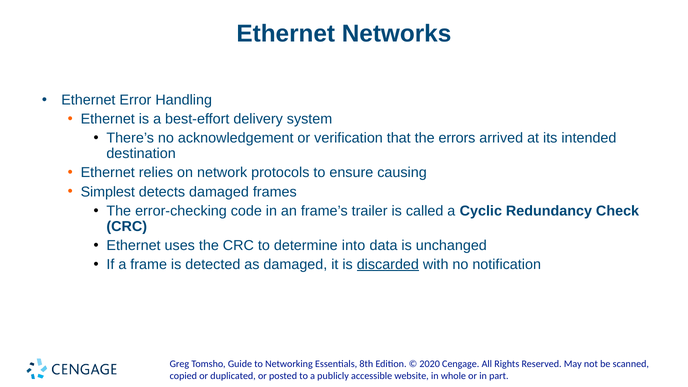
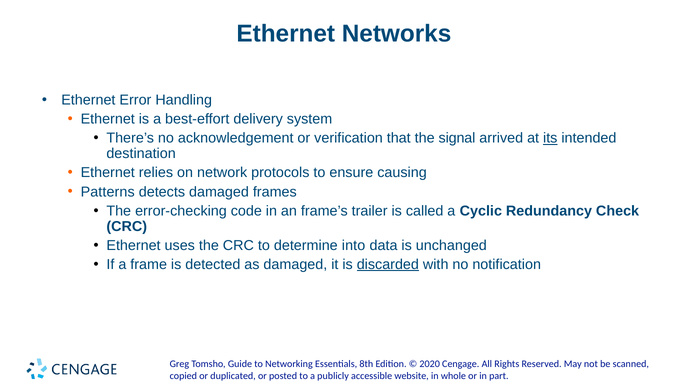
errors: errors -> signal
its underline: none -> present
Simplest: Simplest -> Patterns
